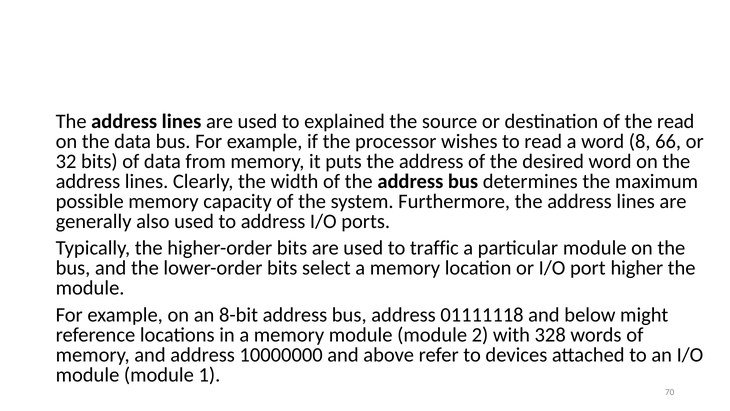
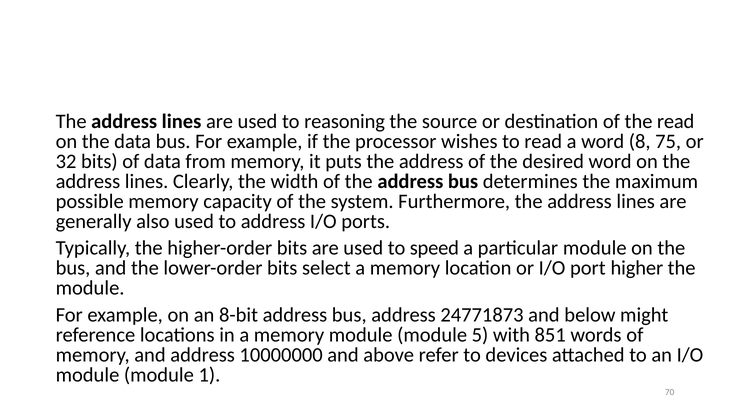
explained: explained -> reasoning
66: 66 -> 75
traffic: traffic -> speed
01111118: 01111118 -> 24771873
2: 2 -> 5
328: 328 -> 851
